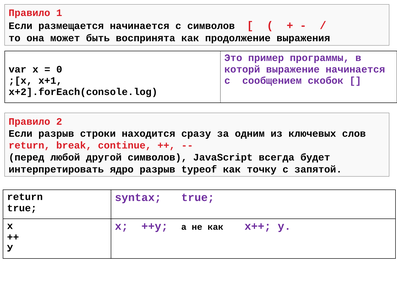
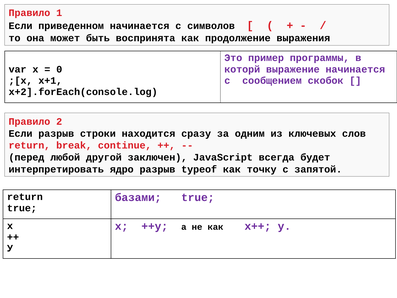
размещается: размещается -> приведенном
другой символов: символов -> заключен
syntax: syntax -> базами
